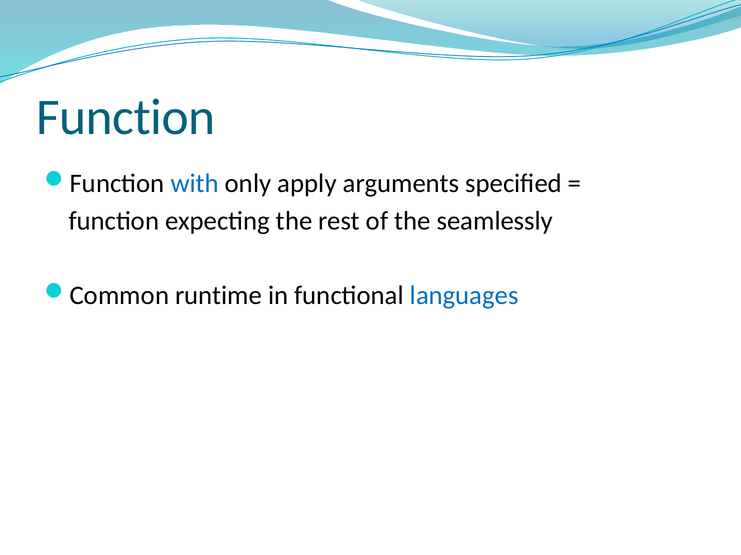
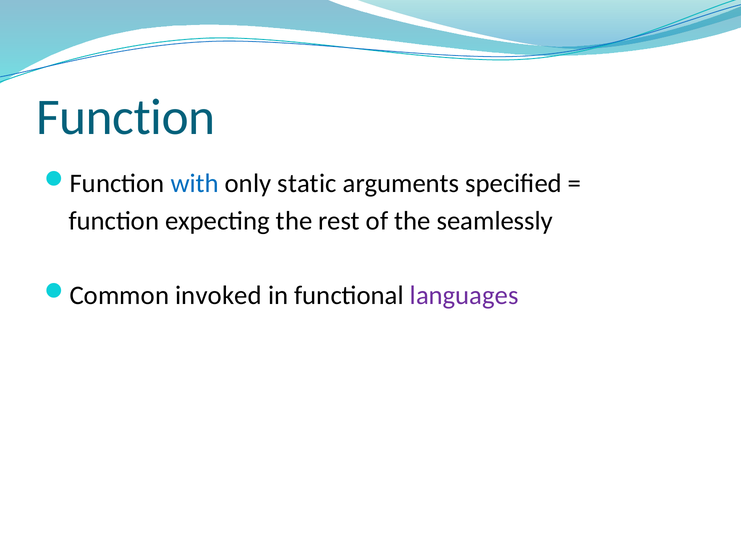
apply: apply -> static
runtime: runtime -> invoked
languages colour: blue -> purple
